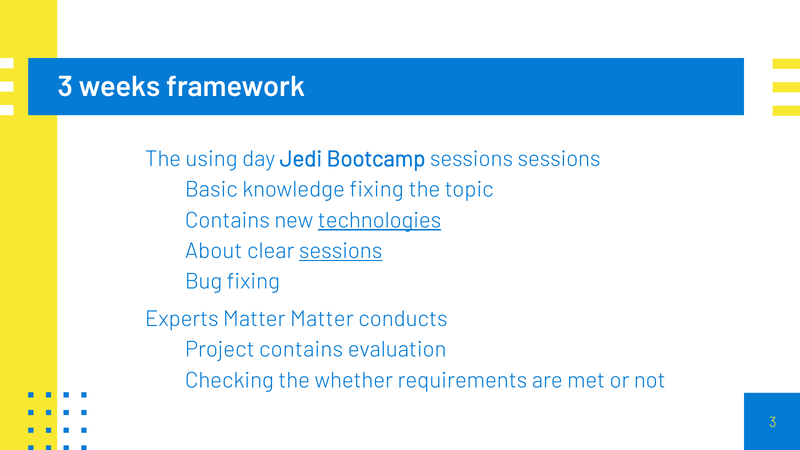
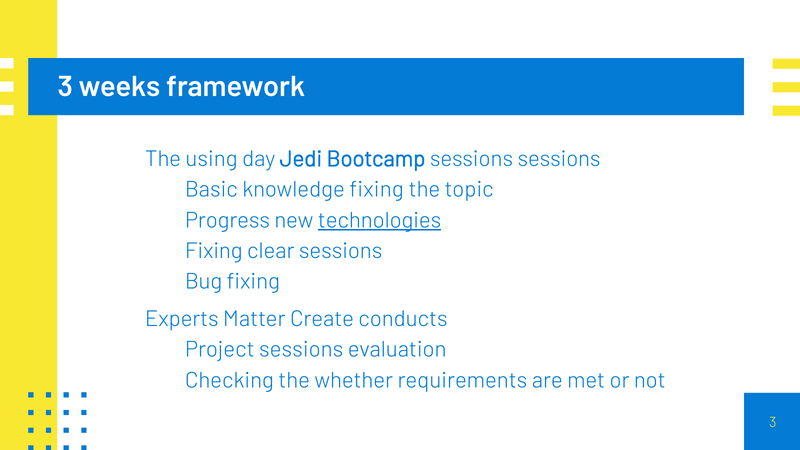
Contains at (227, 220): Contains -> Progress
About at (214, 251): About -> Fixing
sessions at (341, 251) underline: present -> none
Matter Matter: Matter -> Create
Project contains: contains -> sessions
